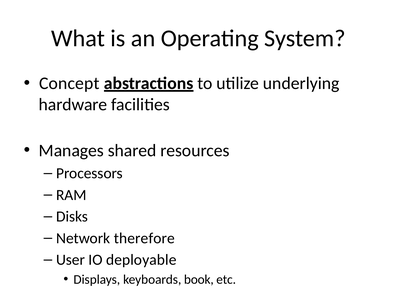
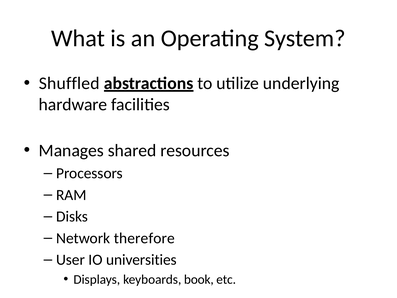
Concept: Concept -> Shuffled
deployable: deployable -> universities
